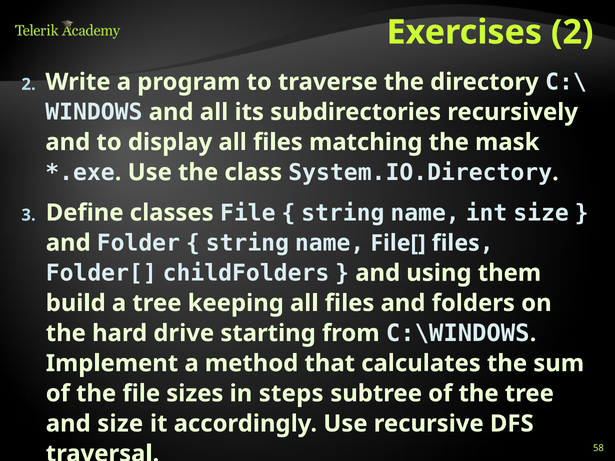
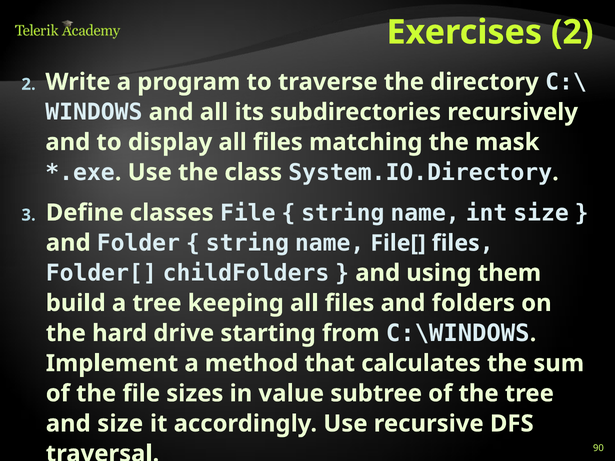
steps: steps -> value
58: 58 -> 90
